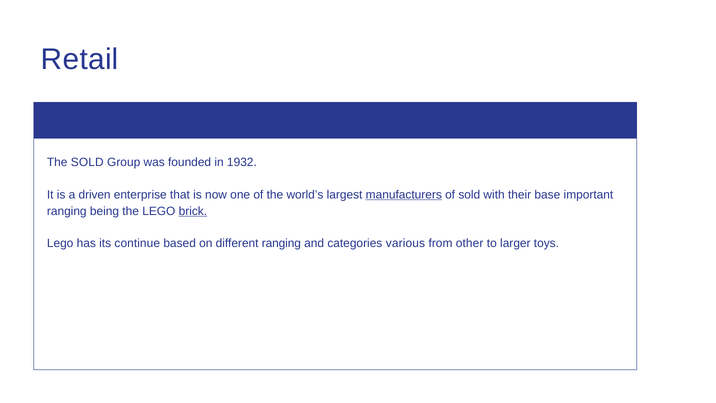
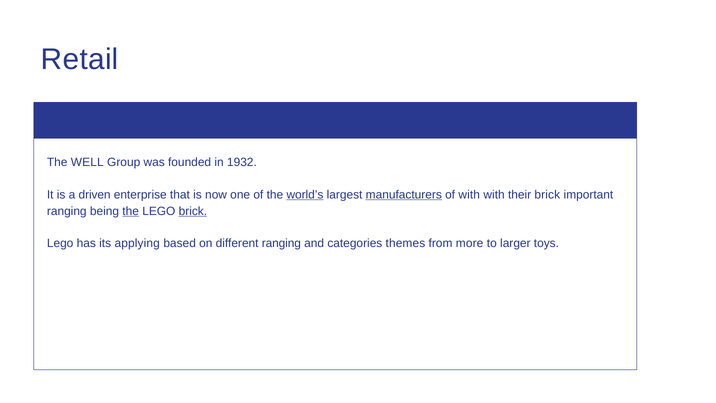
The SOLD: SOLD -> WELL
world’s underline: none -> present
of sold: sold -> with
their base: base -> brick
the at (131, 211) underline: none -> present
continue: continue -> applying
various: various -> themes
other: other -> more
